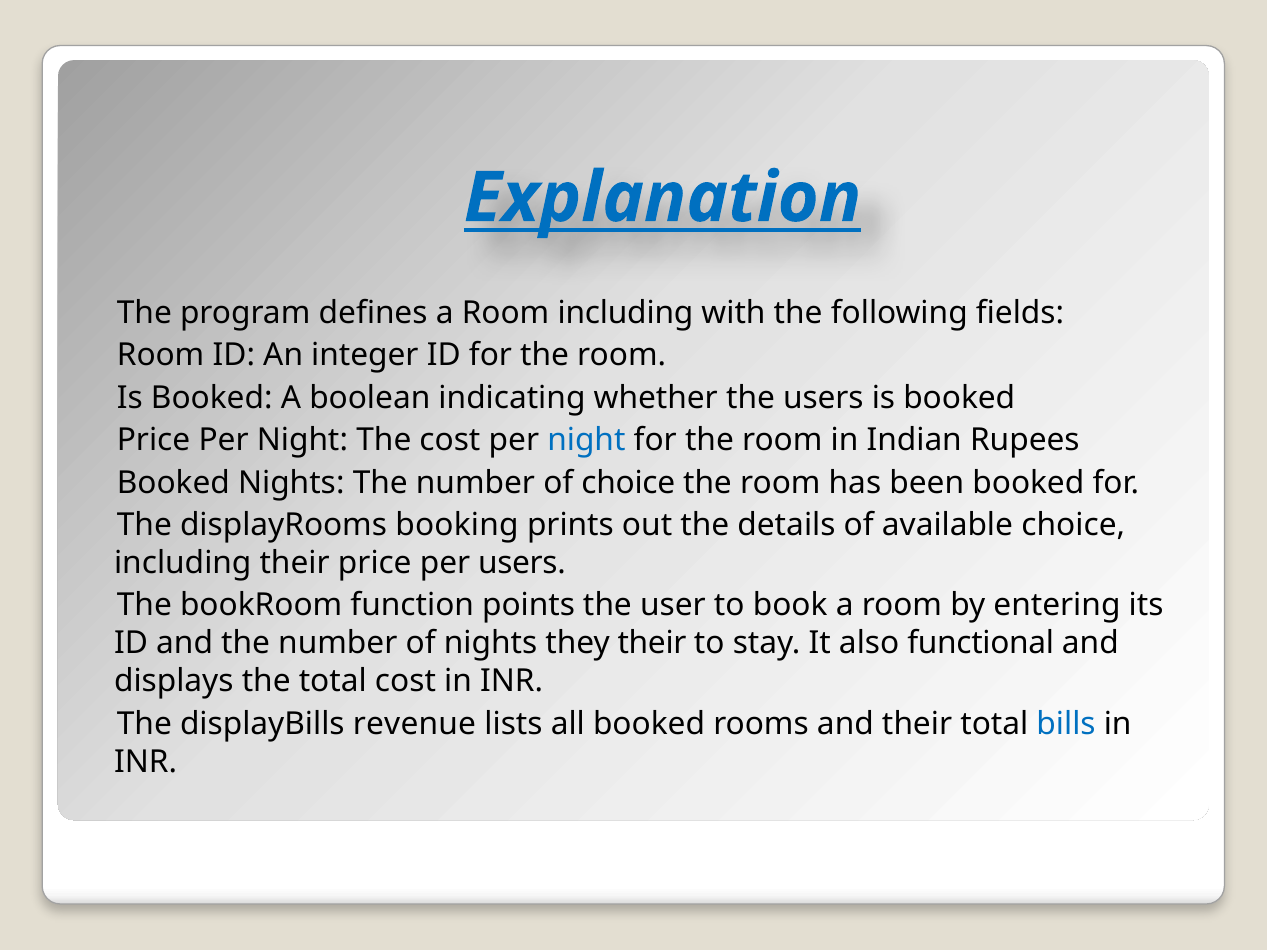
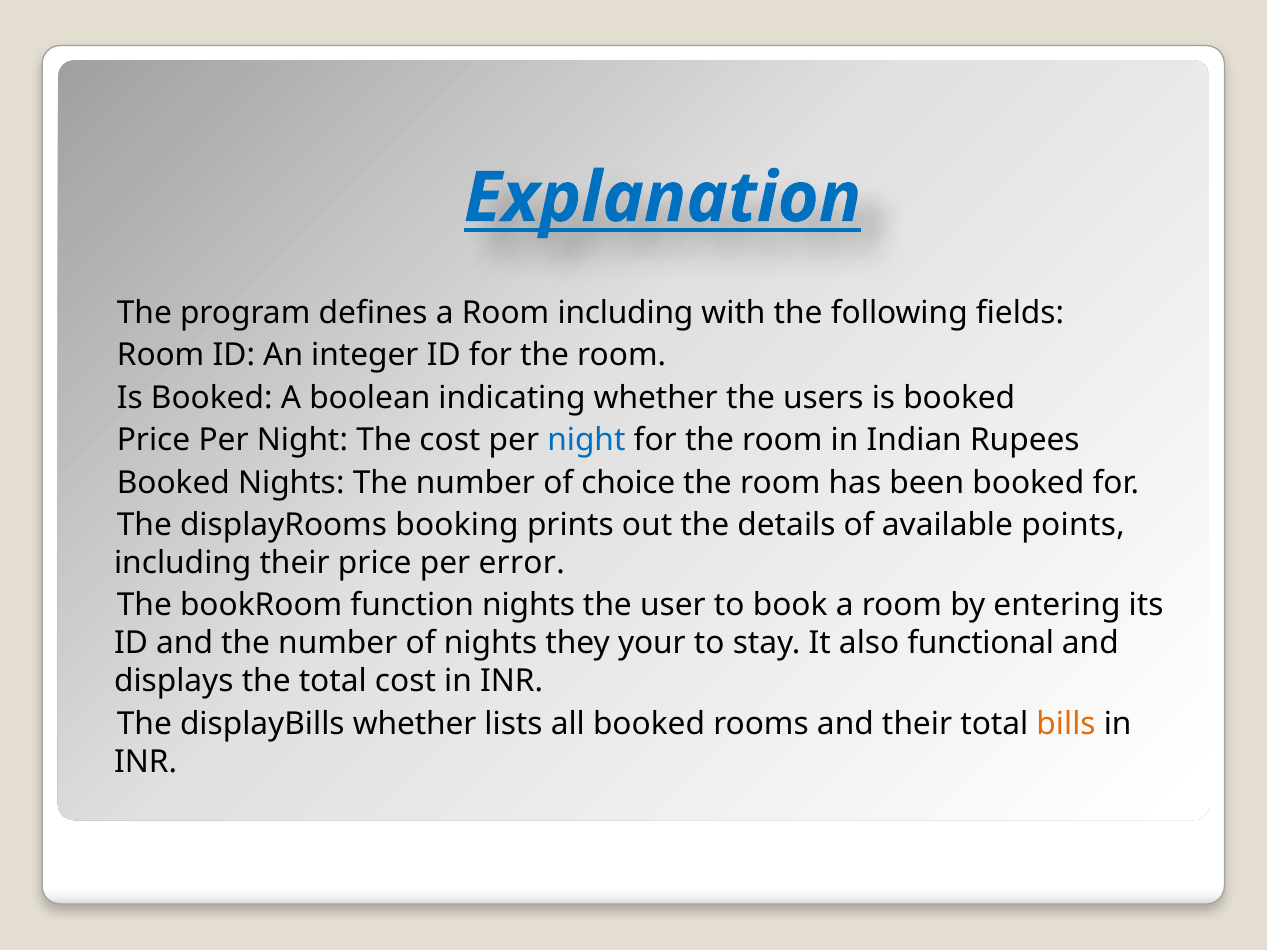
available choice: choice -> points
per users: users -> error
function points: points -> nights
they their: their -> your
displayBills revenue: revenue -> whether
bills colour: blue -> orange
